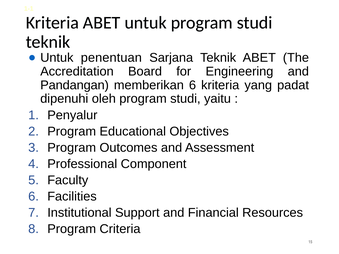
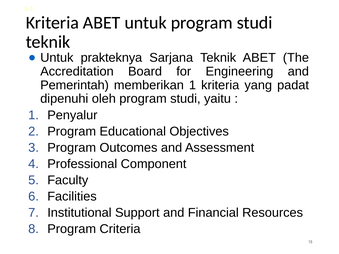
penentuan: penentuan -> prakteknya
Pandangan: Pandangan -> Pemerintah
memberikan 6: 6 -> 1
